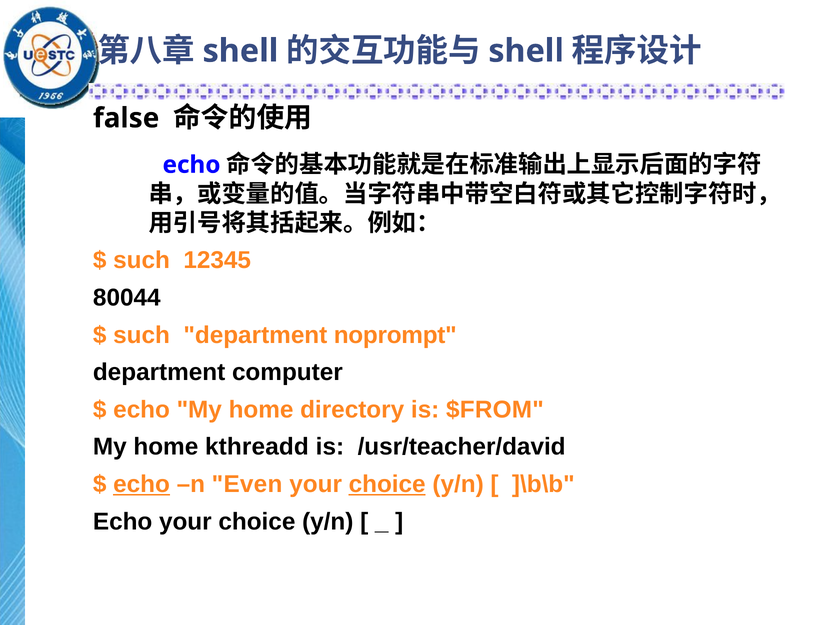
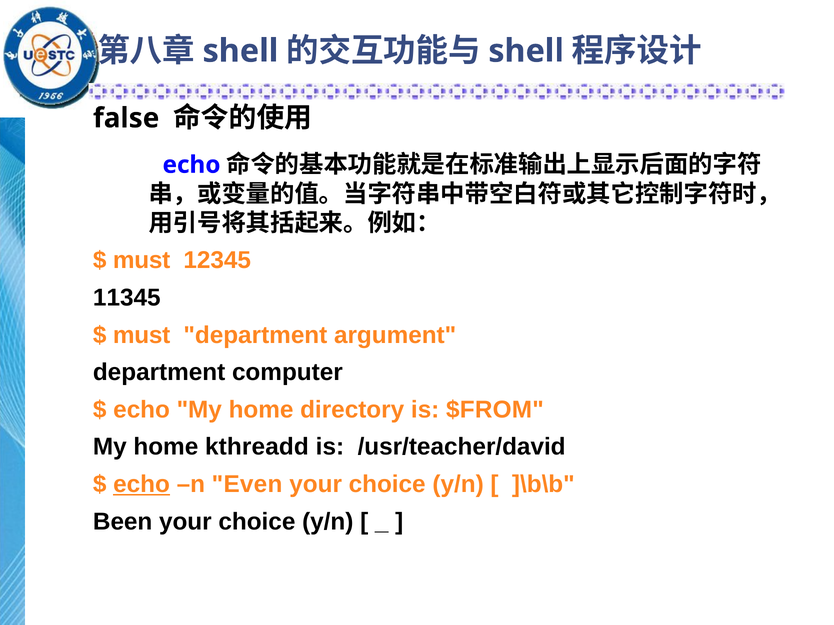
such at (142, 261): such -> must
80044: 80044 -> 11345
such at (142, 335): such -> must
noprompt: noprompt -> argument
choice at (387, 485) underline: present -> none
Echo at (123, 522): Echo -> Been
